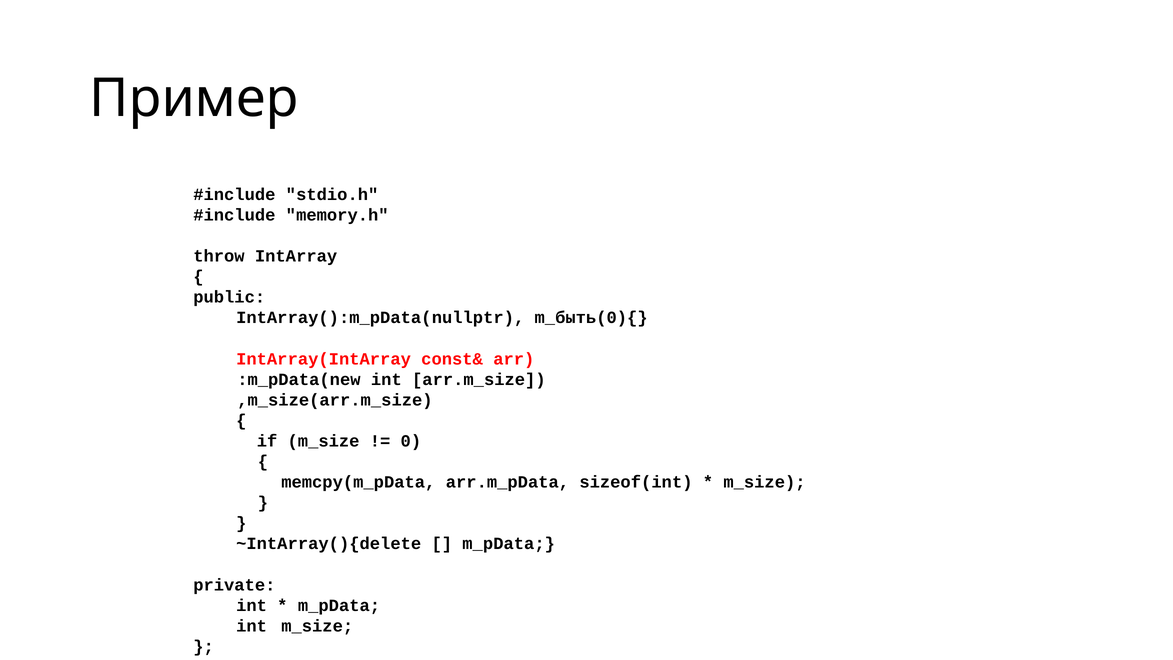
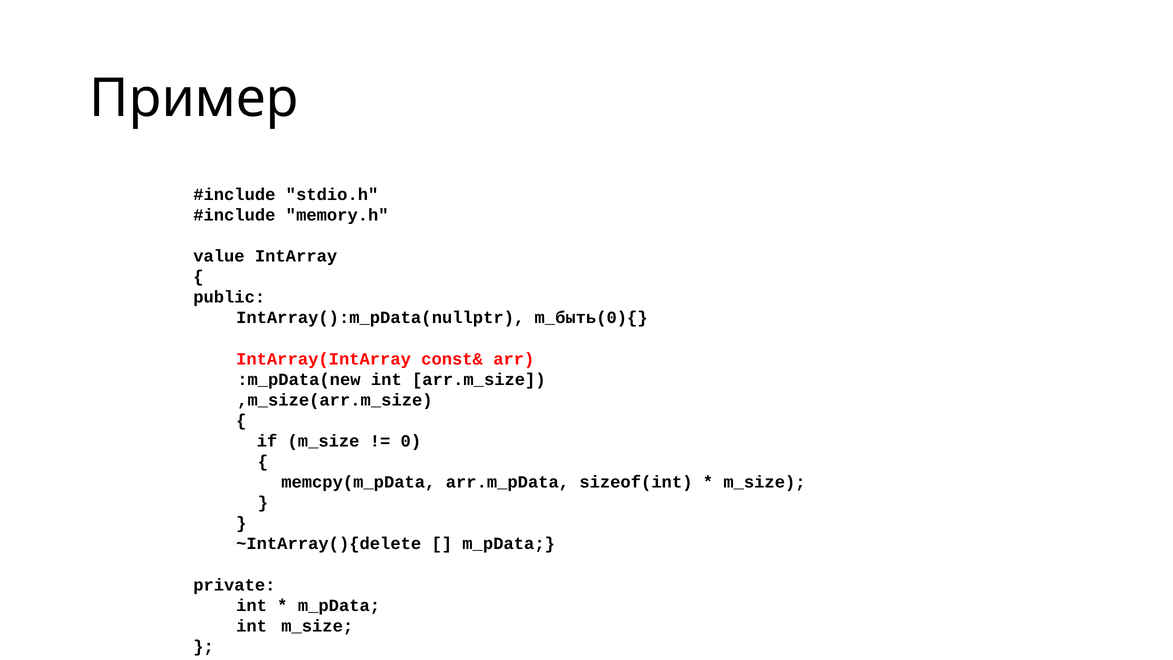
throw: throw -> value
